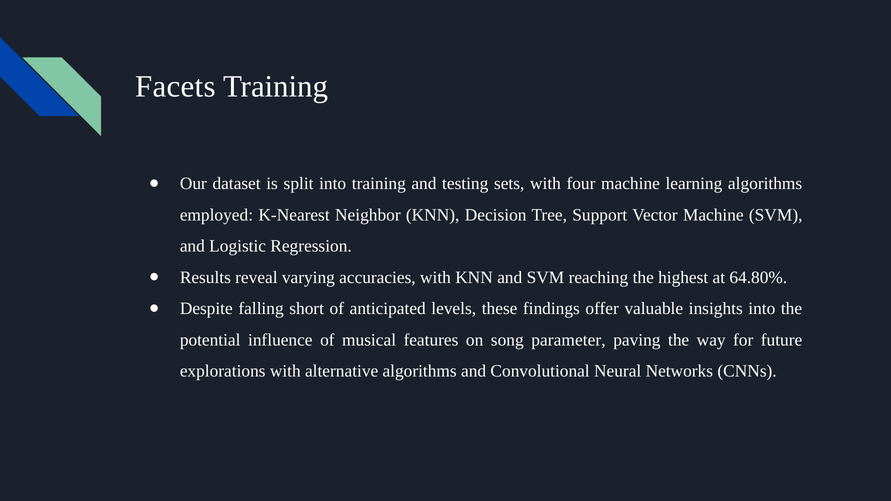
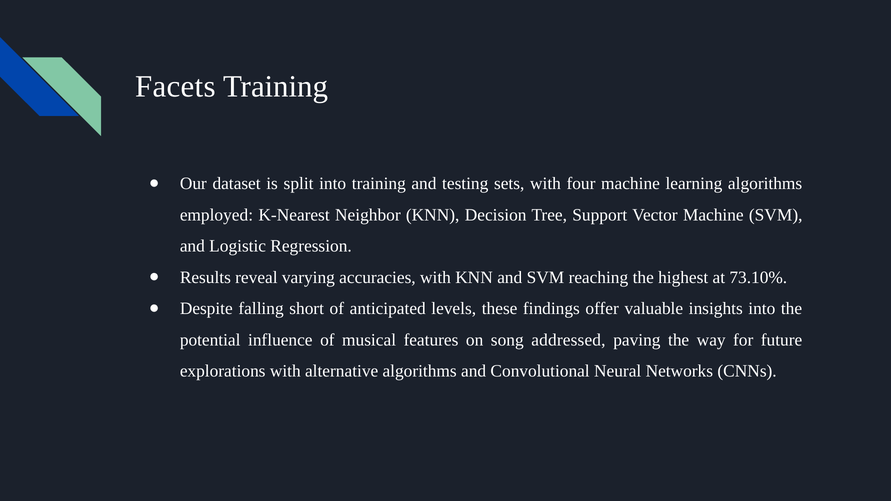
64.80%: 64.80% -> 73.10%
parameter: parameter -> addressed
